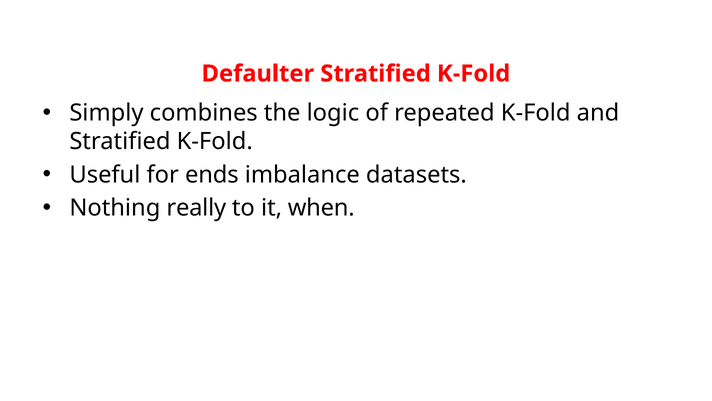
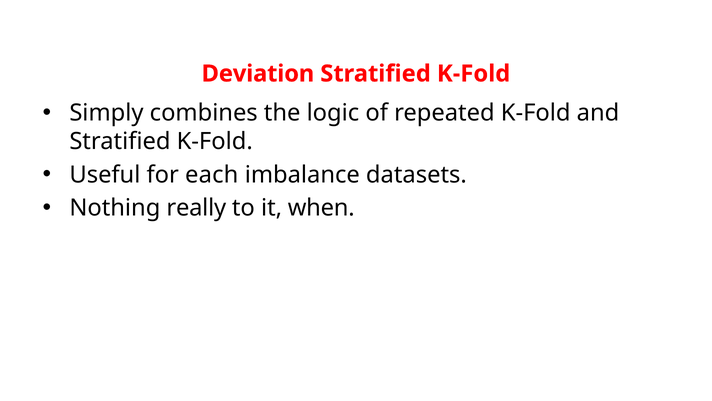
Defaulter: Defaulter -> Deviation
ends: ends -> each
